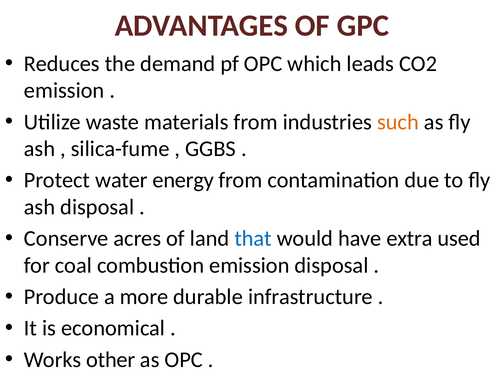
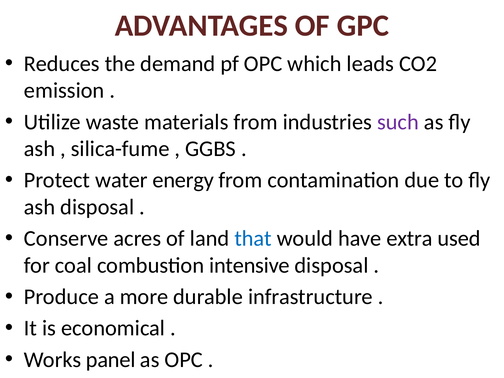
such colour: orange -> purple
combustion emission: emission -> intensive
other: other -> panel
